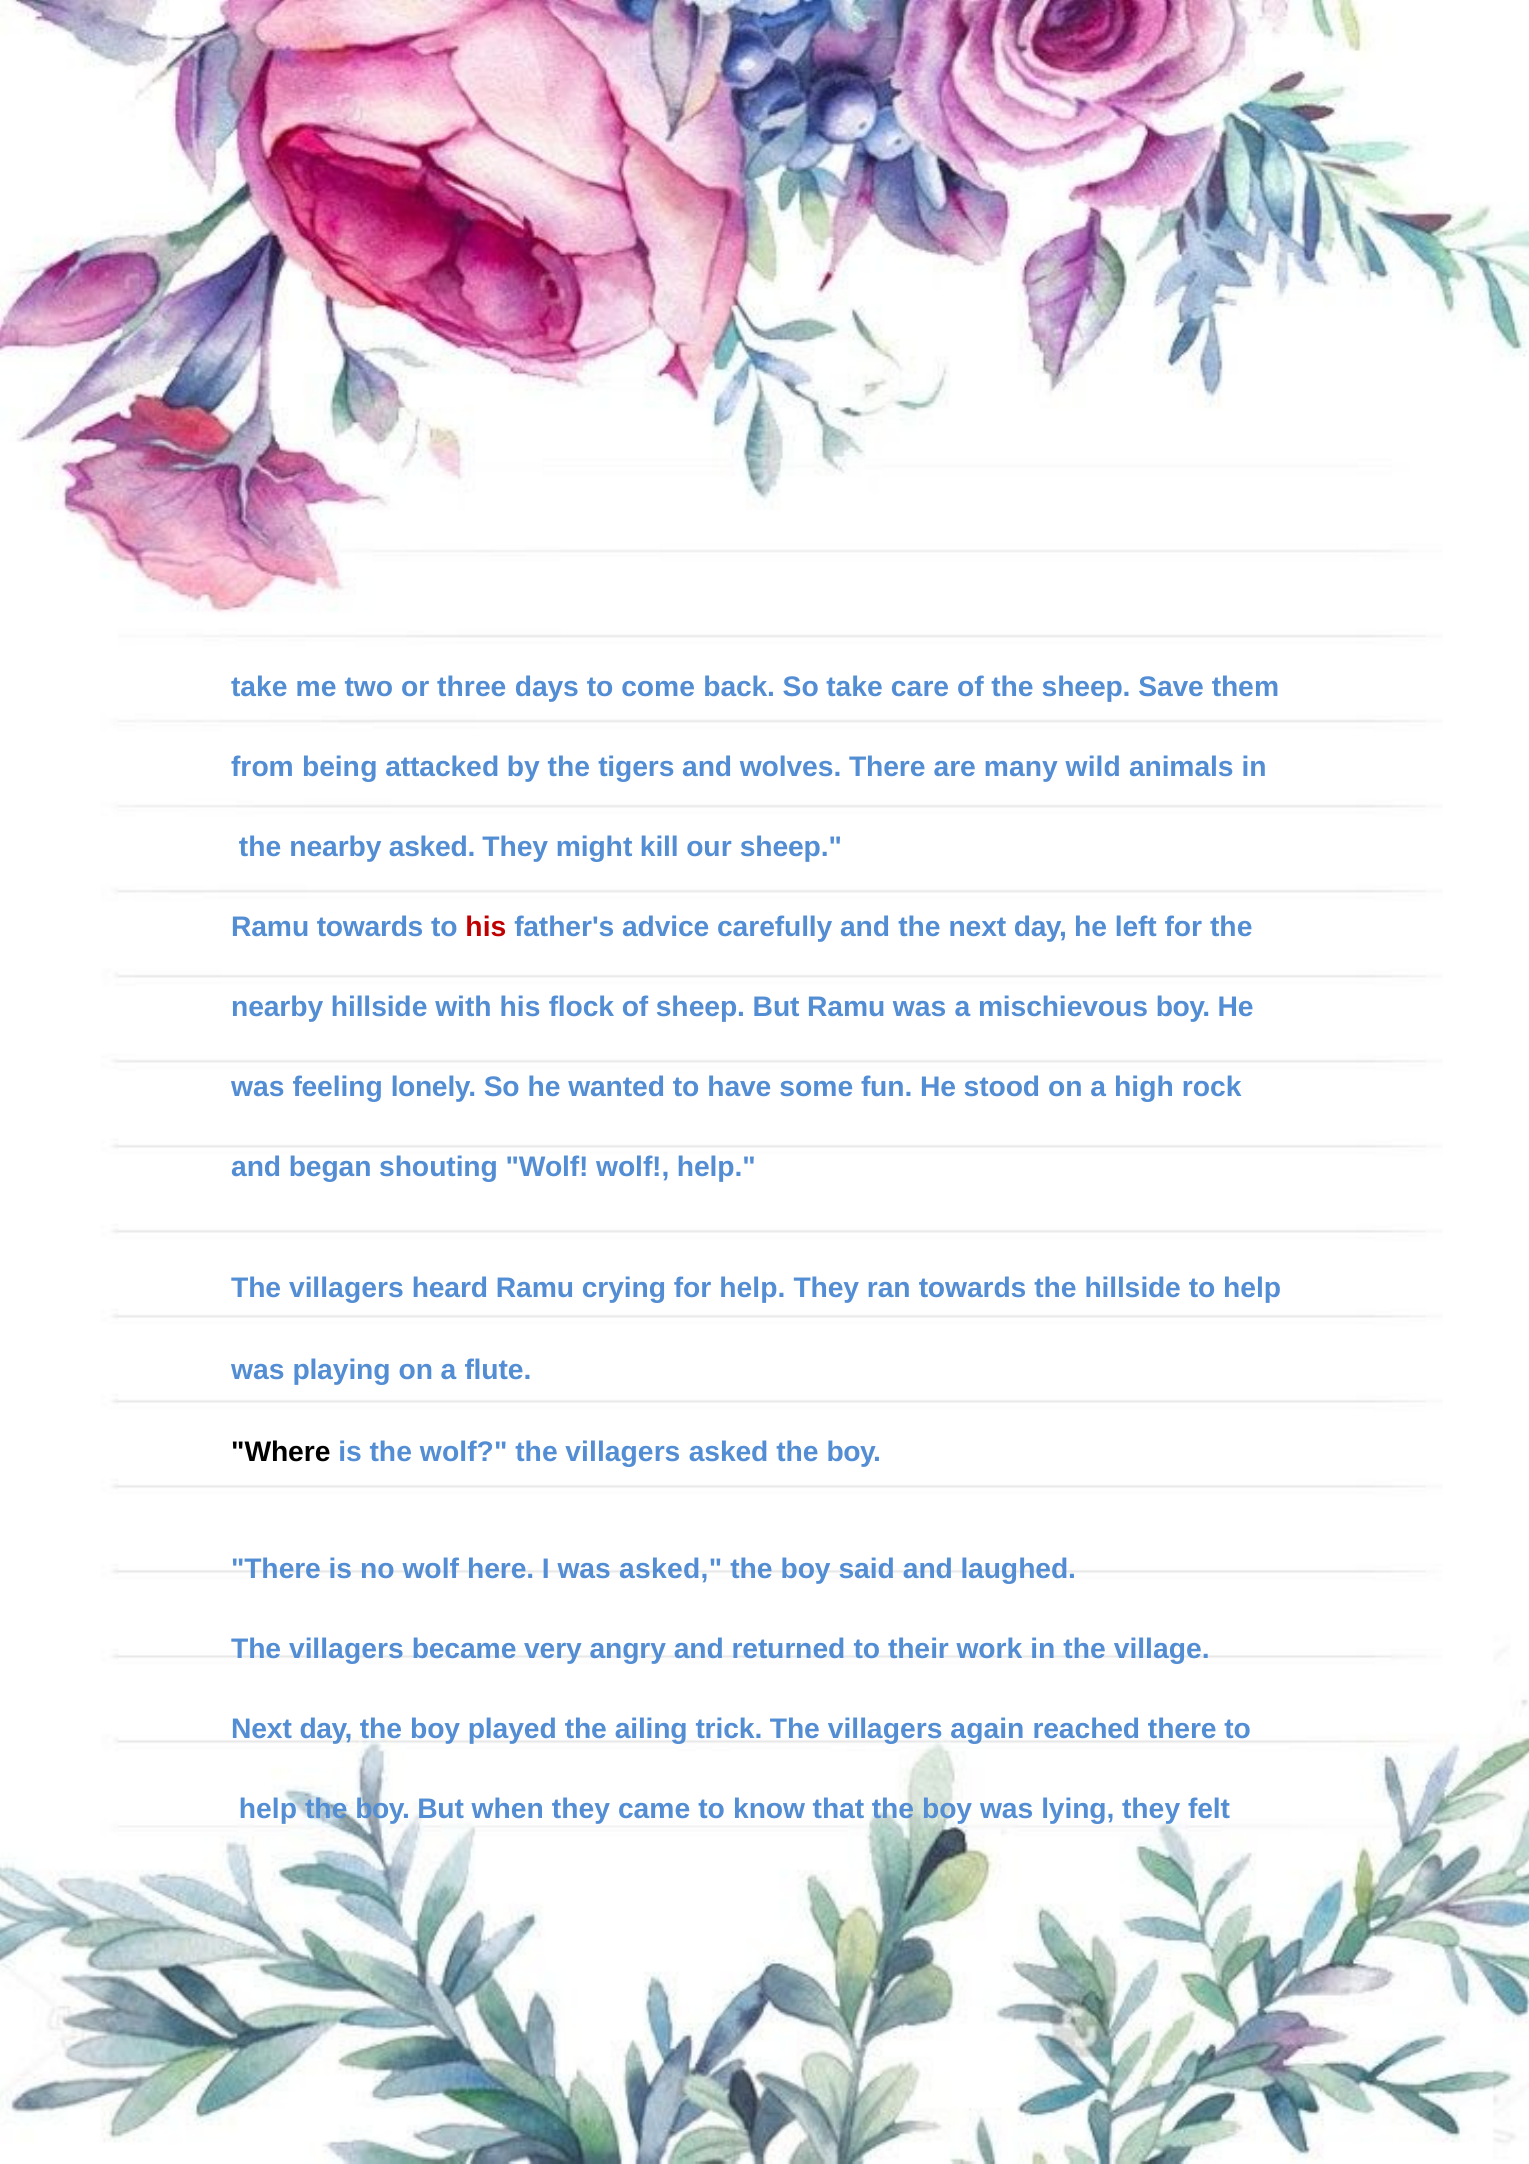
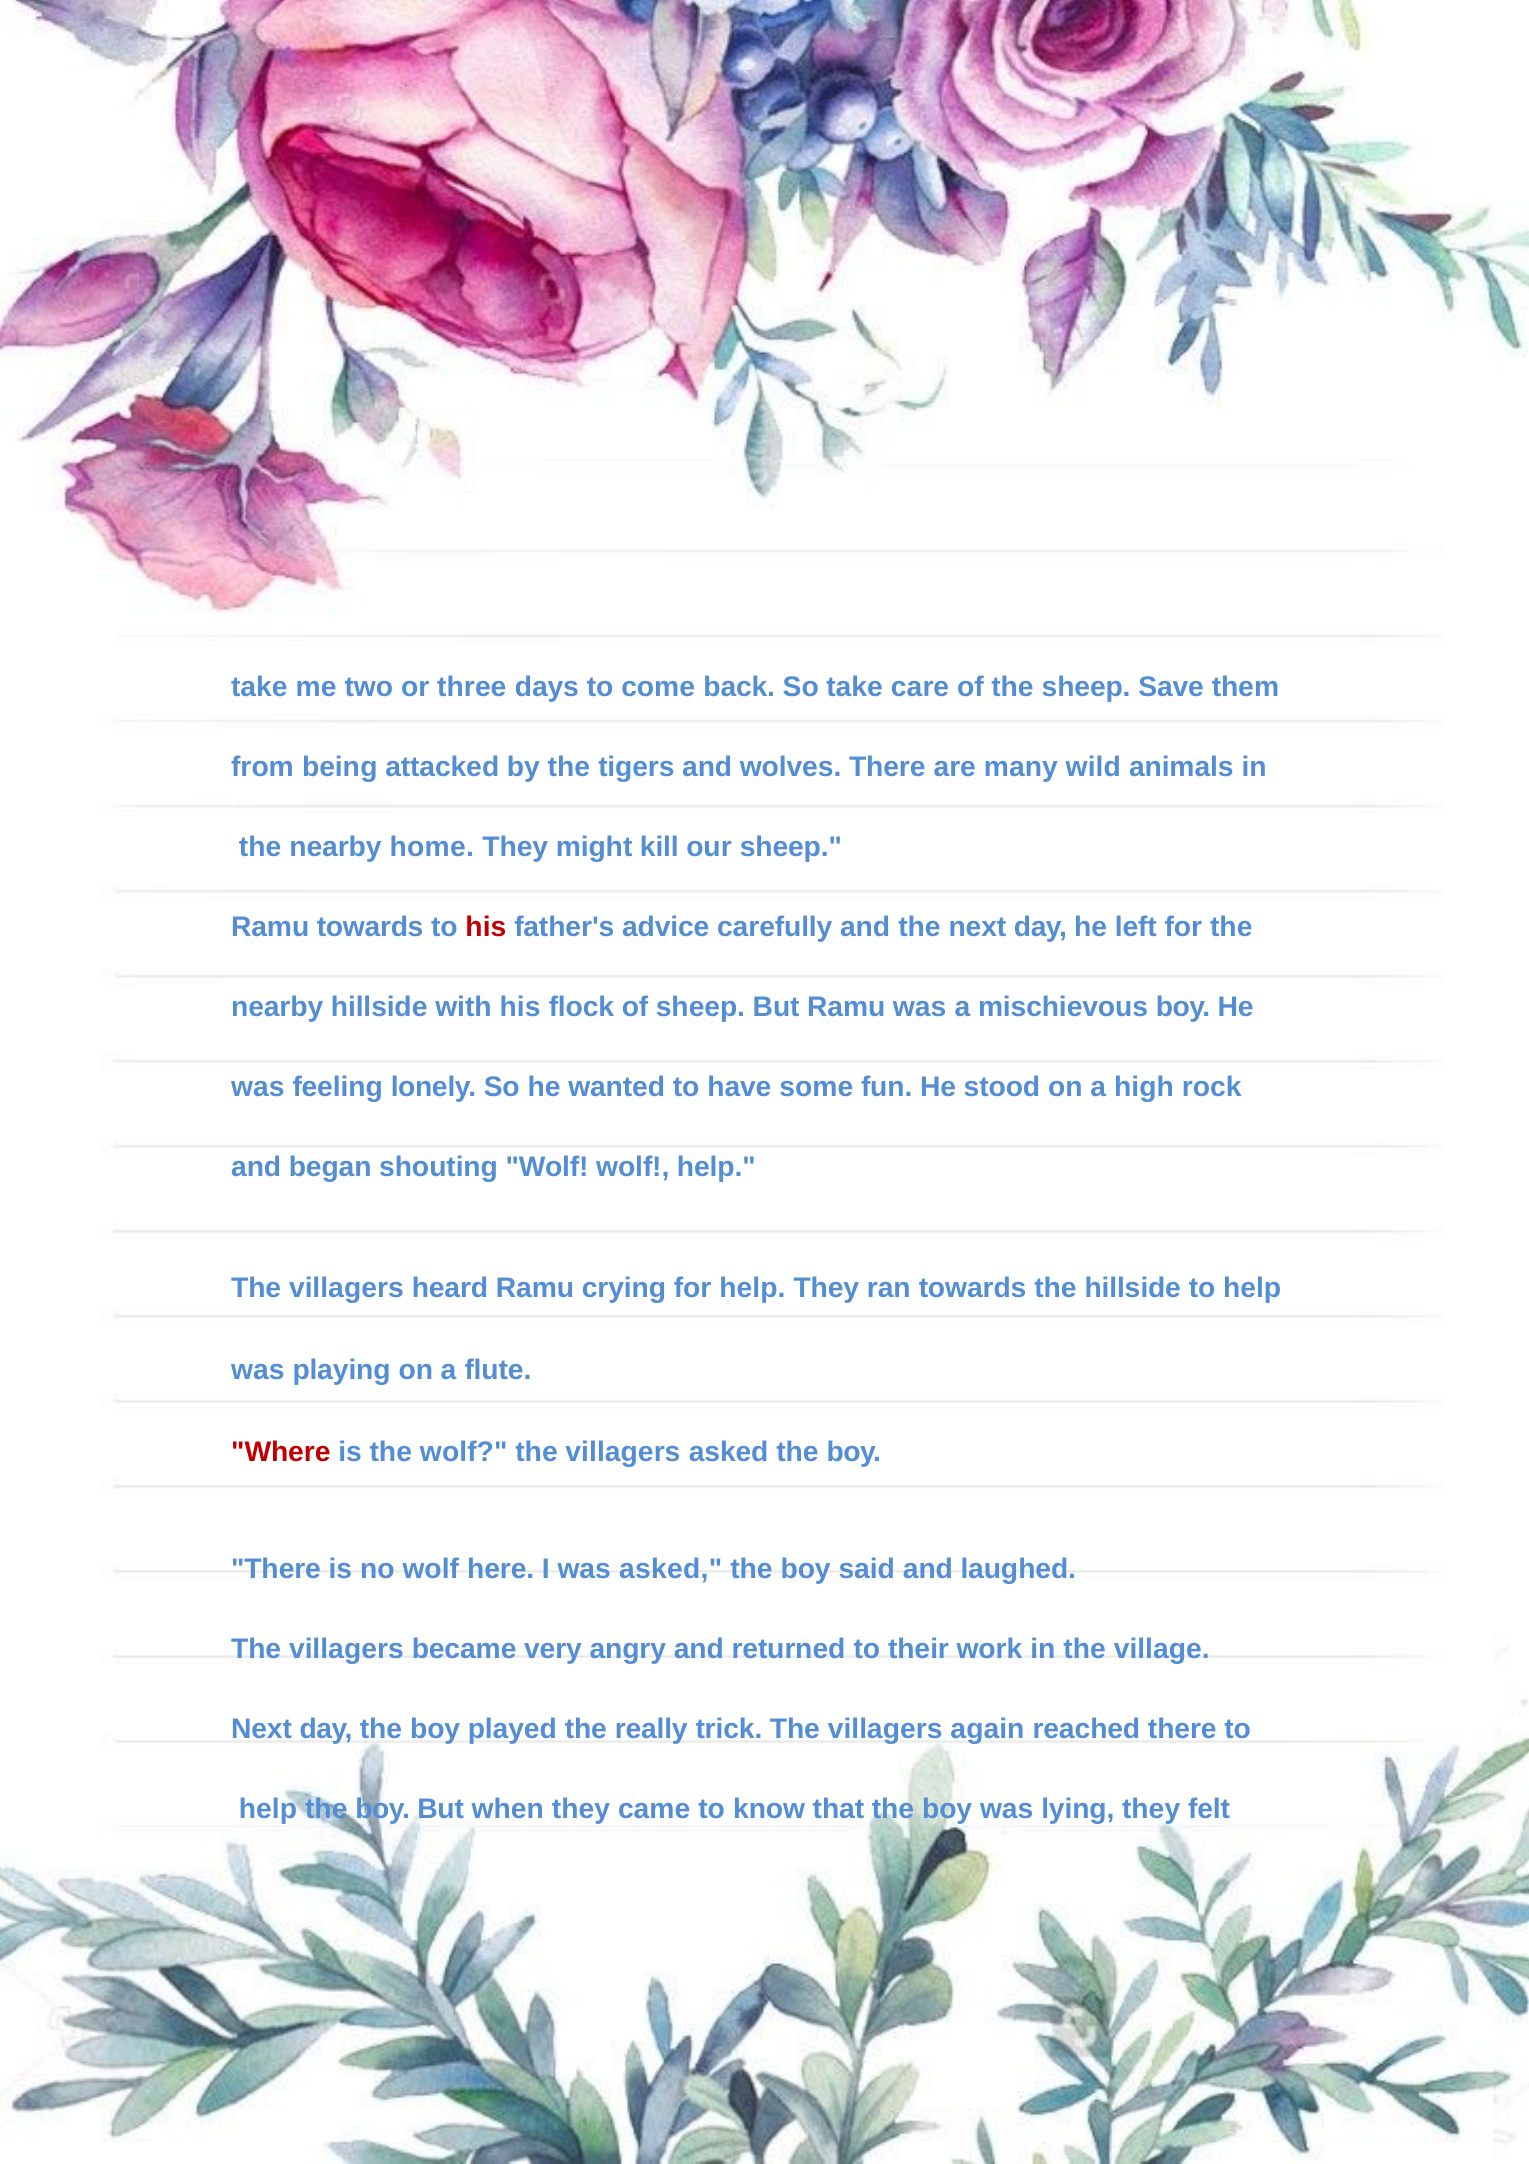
nearby asked: asked -> home
Where colour: black -> red
ailing: ailing -> really
